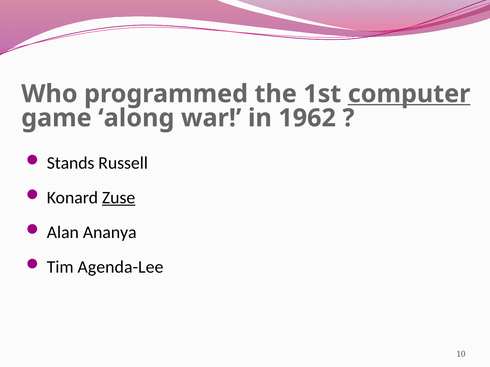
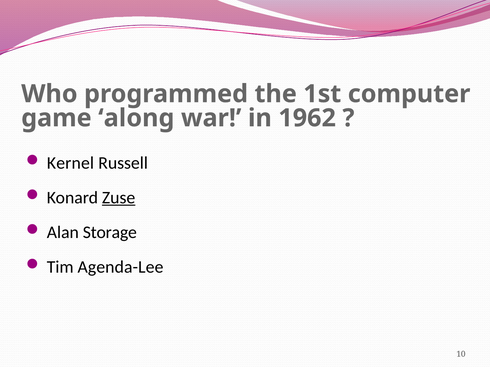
computer underline: present -> none
Stands: Stands -> Kernel
Ananya: Ananya -> Storage
